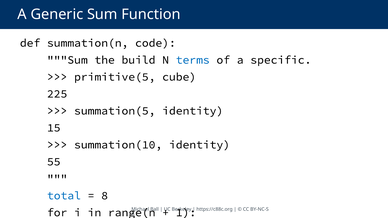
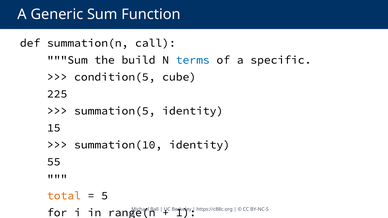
code: code -> call
primitive(5: primitive(5 -> condition(5
total at (64, 196) colour: blue -> orange
8: 8 -> 5
